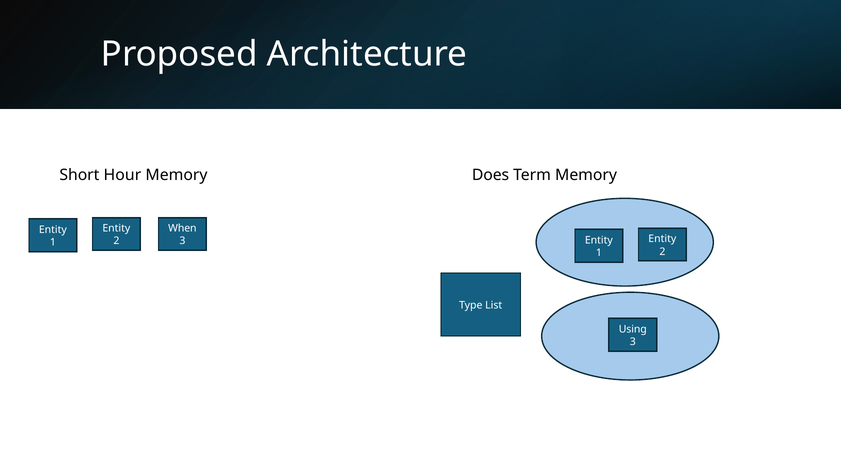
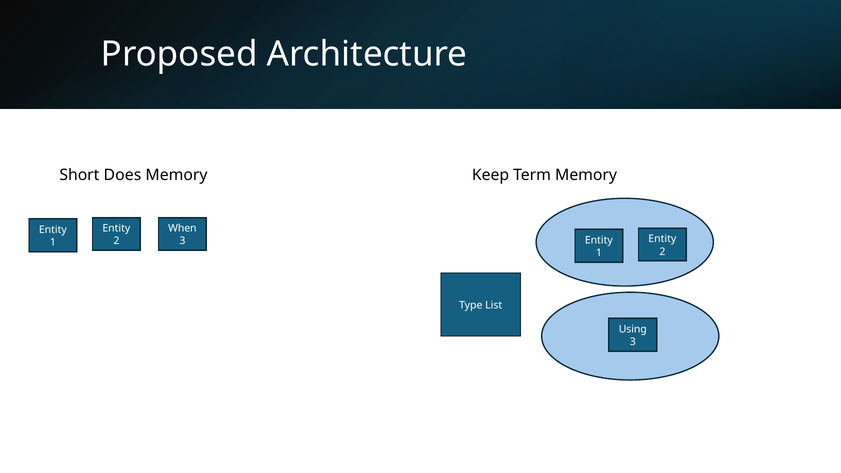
Hour: Hour -> Does
Does: Does -> Keep
